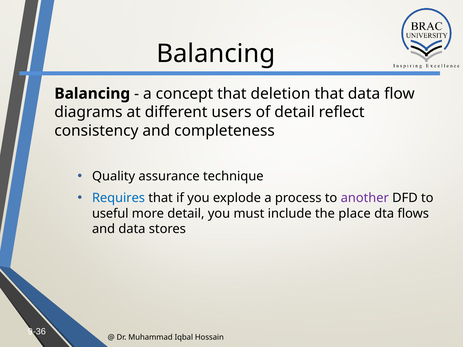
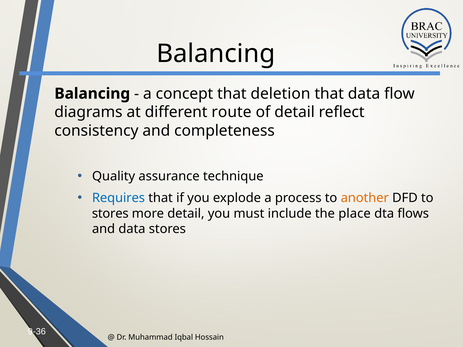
users: users -> route
another colour: purple -> orange
useful at (110, 214): useful -> stores
